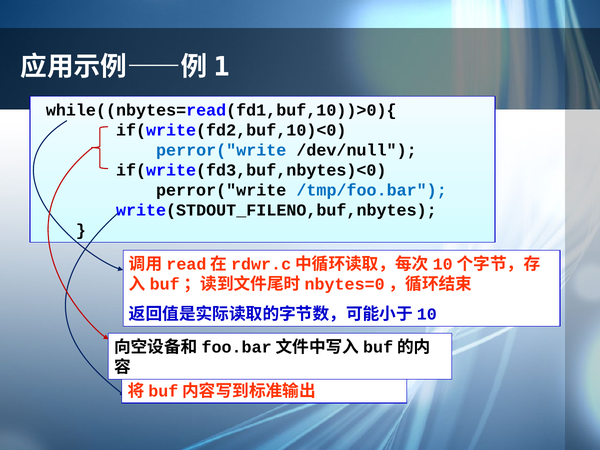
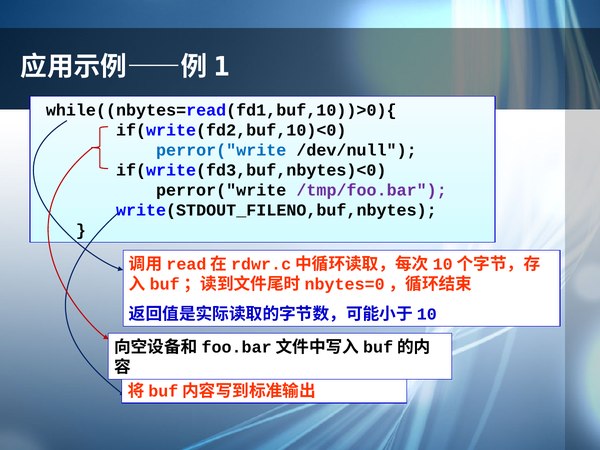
/tmp/foo.bar colour: blue -> purple
